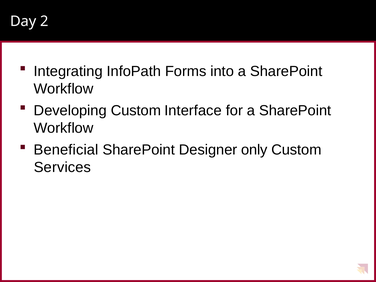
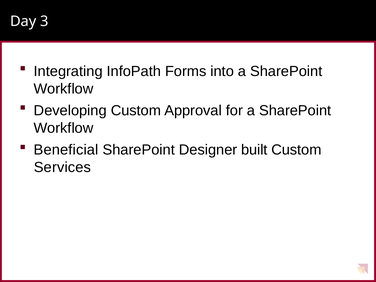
2: 2 -> 3
Interface: Interface -> Approval
only: only -> built
